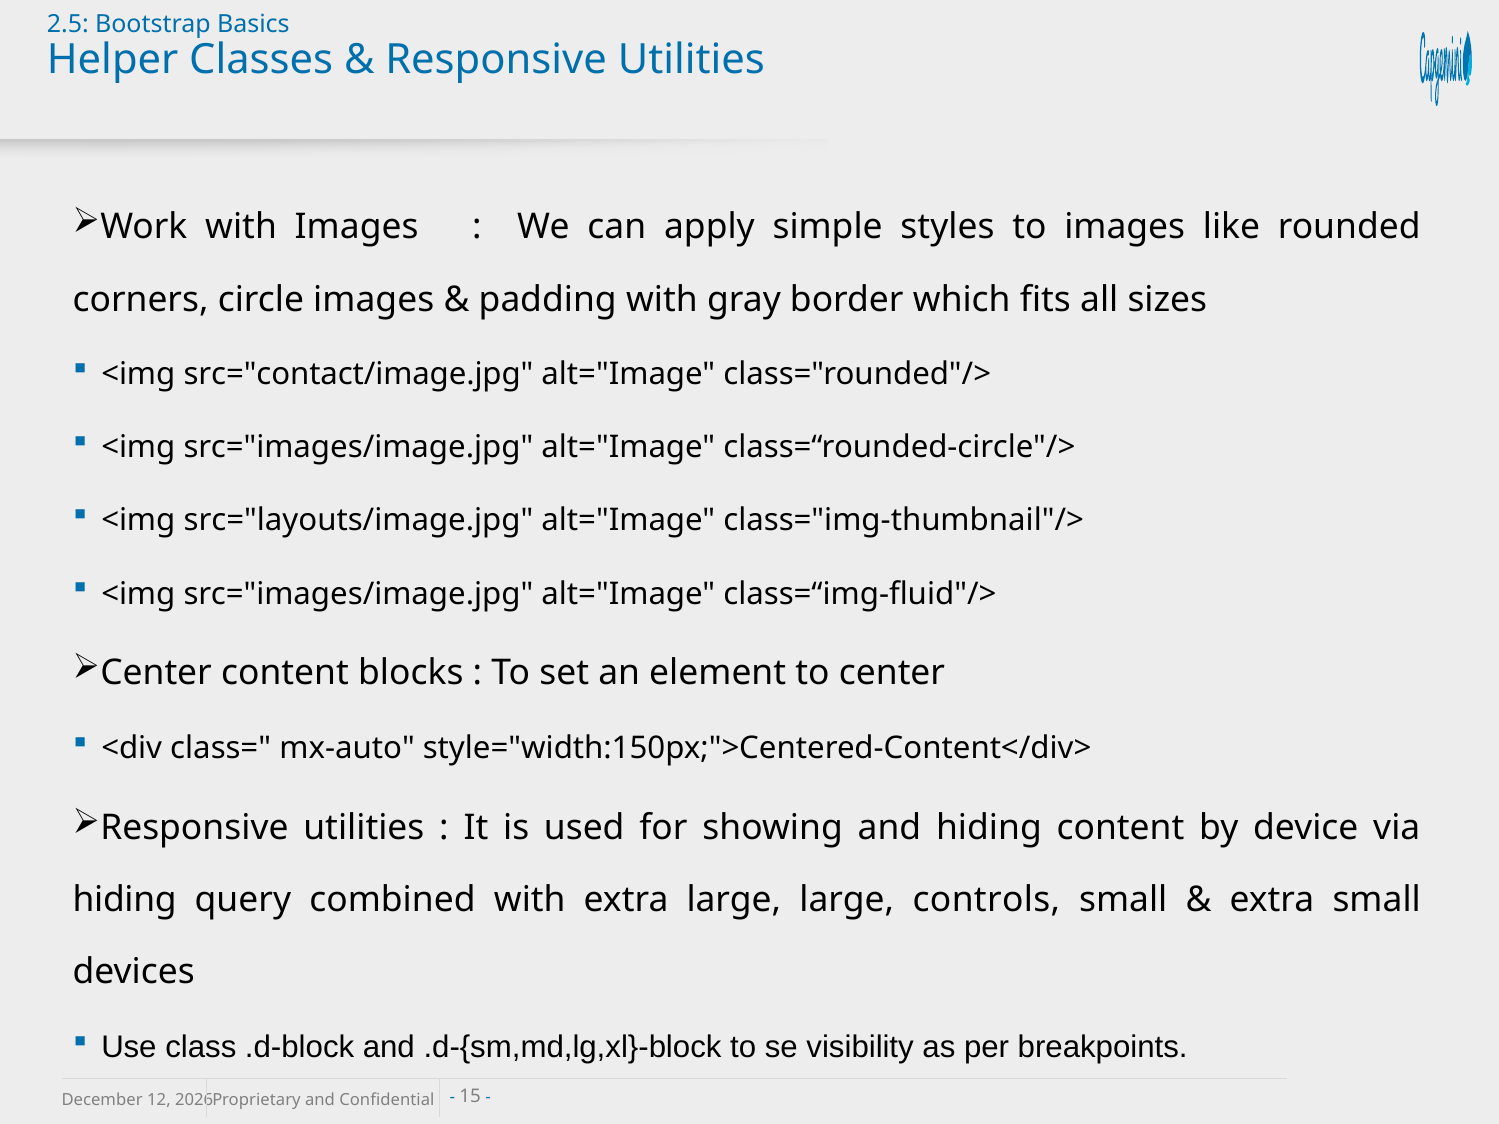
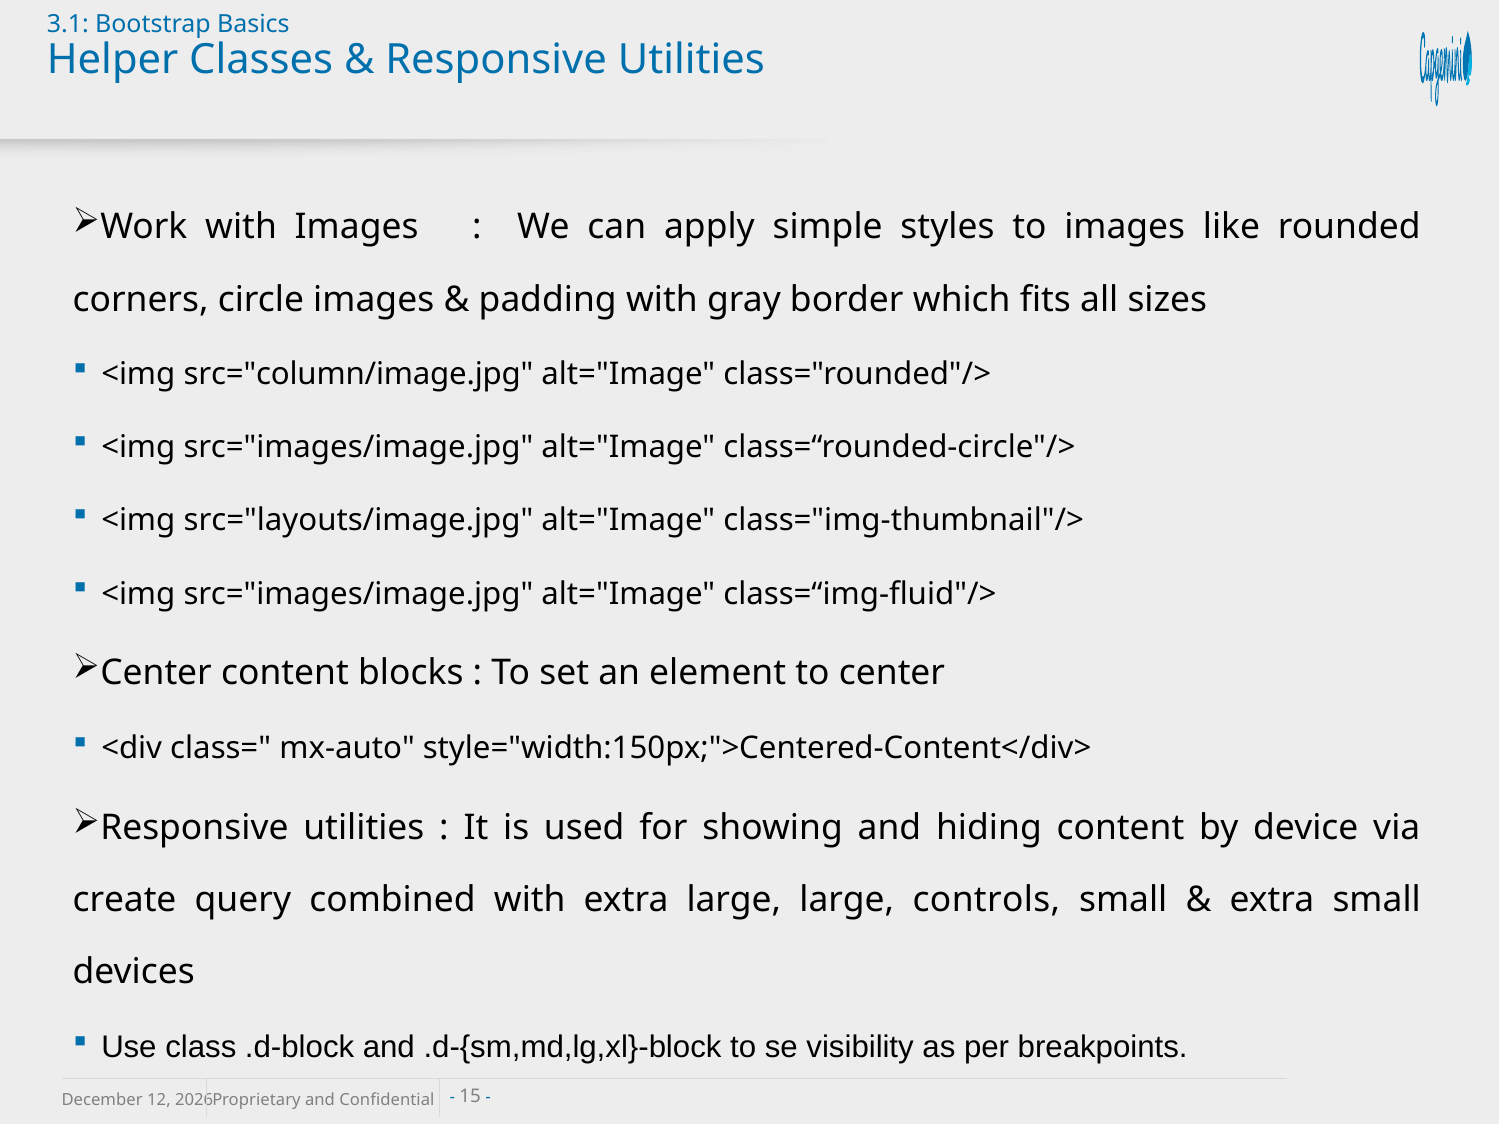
2.5: 2.5 -> 3.1
src="contact/image.jpg: src="contact/image.jpg -> src="column/image.jpg
hiding at (125, 900): hiding -> create
